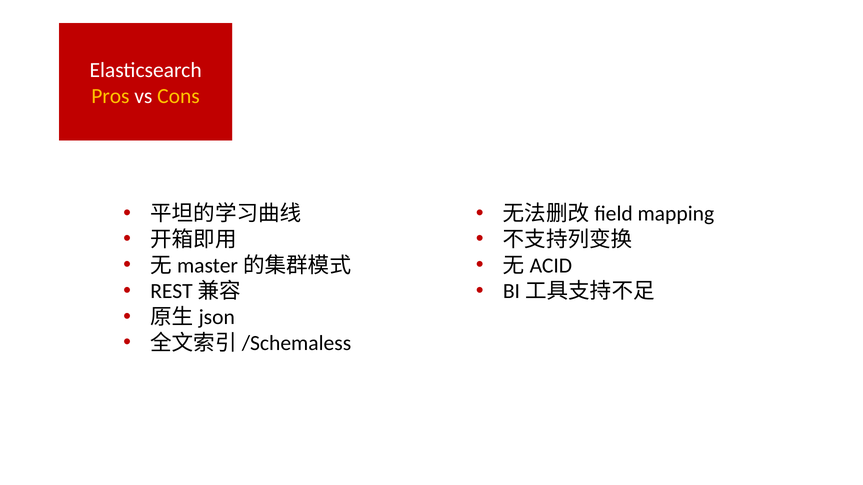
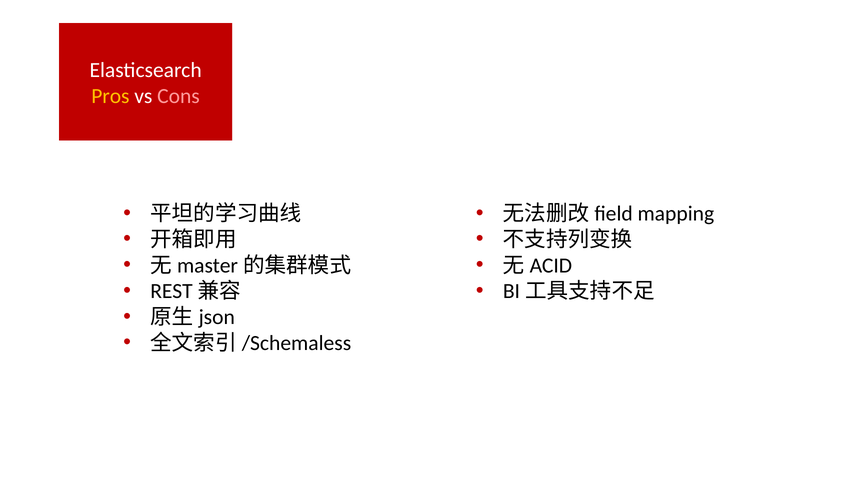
Cons colour: yellow -> pink
